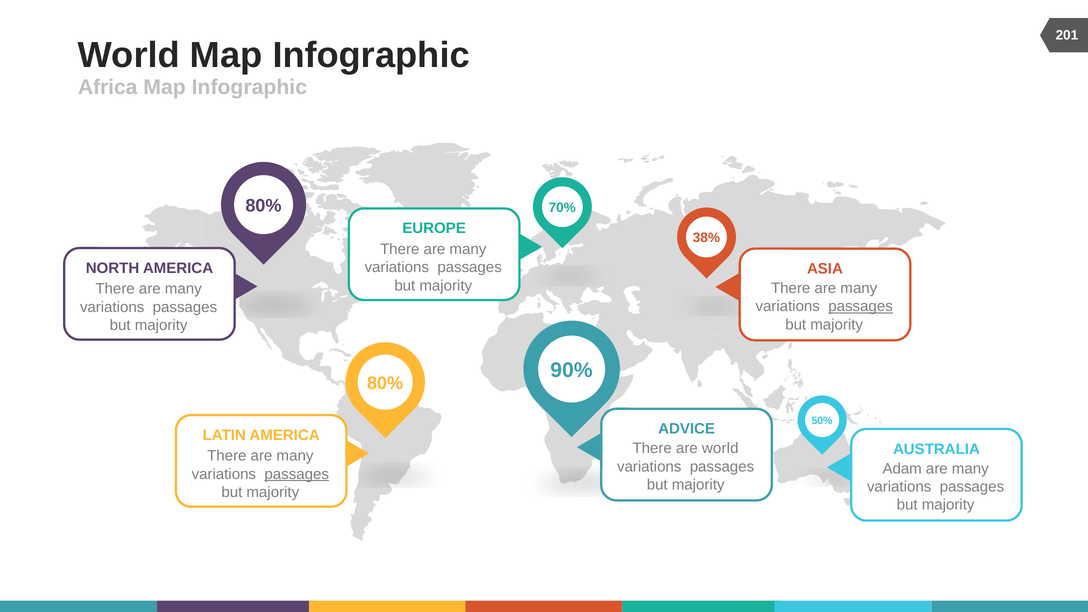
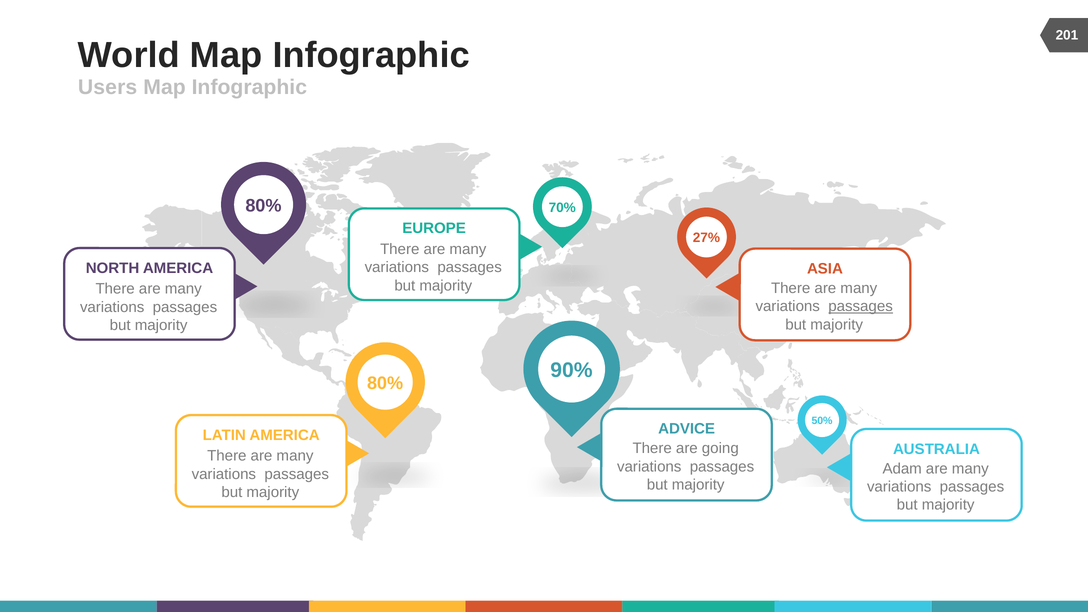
Africa: Africa -> Users
38%: 38% -> 27%
are world: world -> going
passages at (297, 474) underline: present -> none
